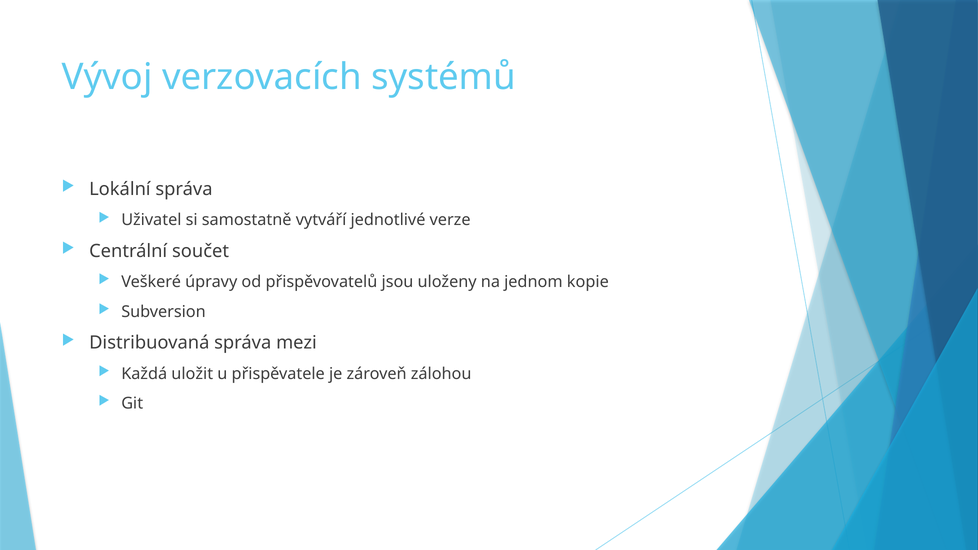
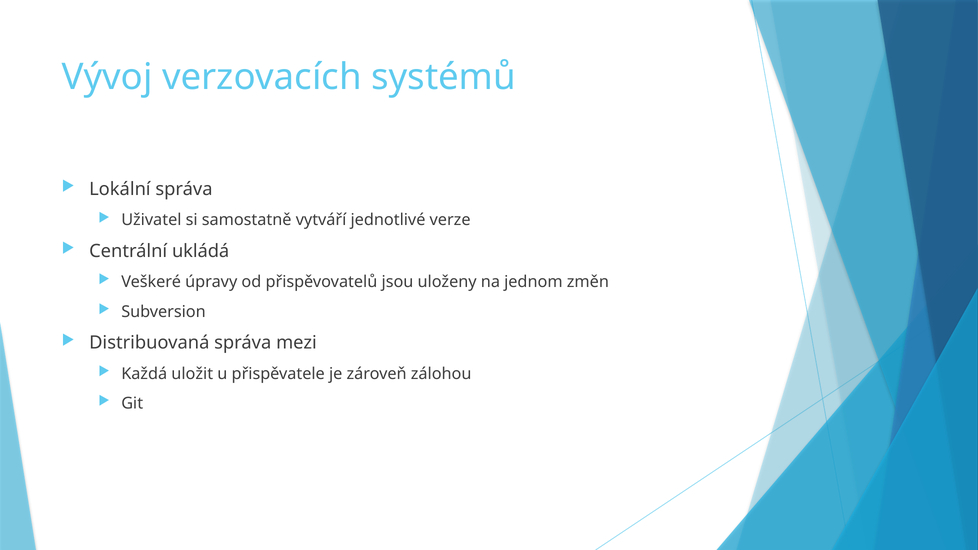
součet: součet -> ukládá
kopie: kopie -> změn
